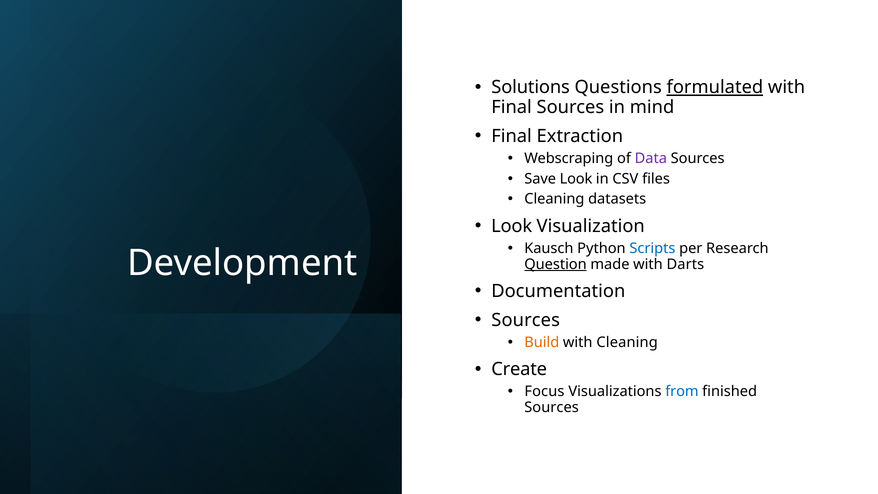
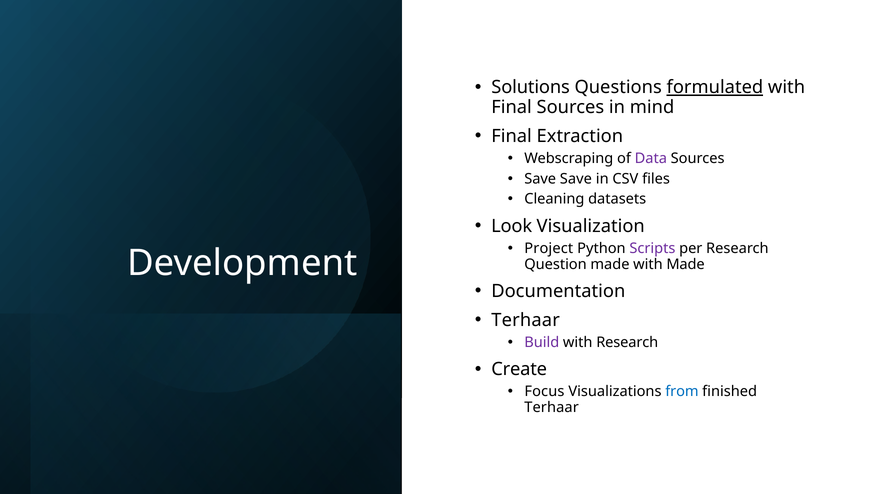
Save Look: Look -> Save
Kausch: Kausch -> Project
Scripts colour: blue -> purple
Question underline: present -> none
with Darts: Darts -> Made
Sources at (526, 320): Sources -> Terhaar
Build colour: orange -> purple
with Cleaning: Cleaning -> Research
Sources at (552, 407): Sources -> Terhaar
